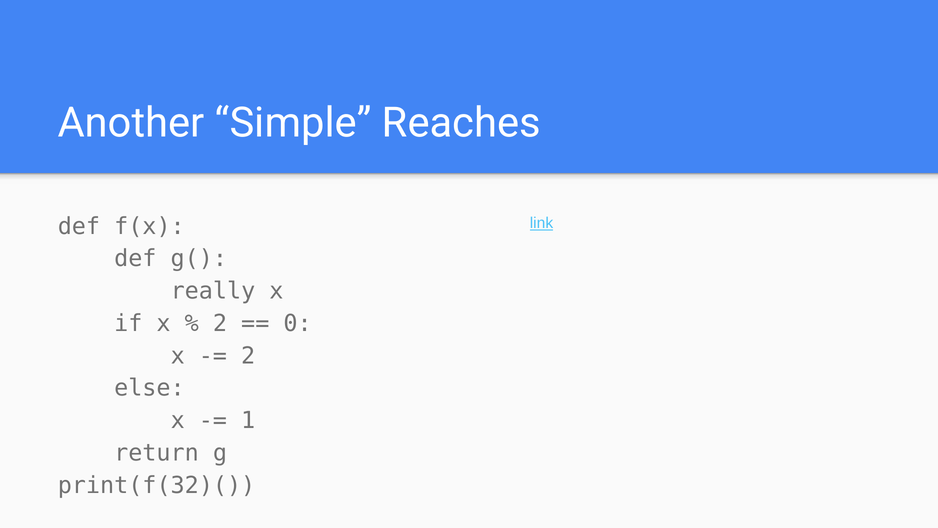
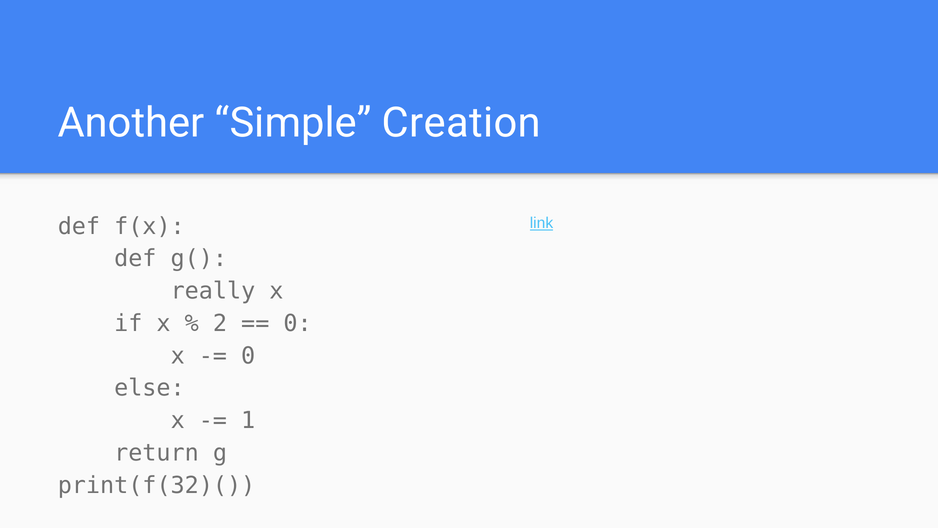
Reaches: Reaches -> Creation
2 at (248, 356): 2 -> 0
